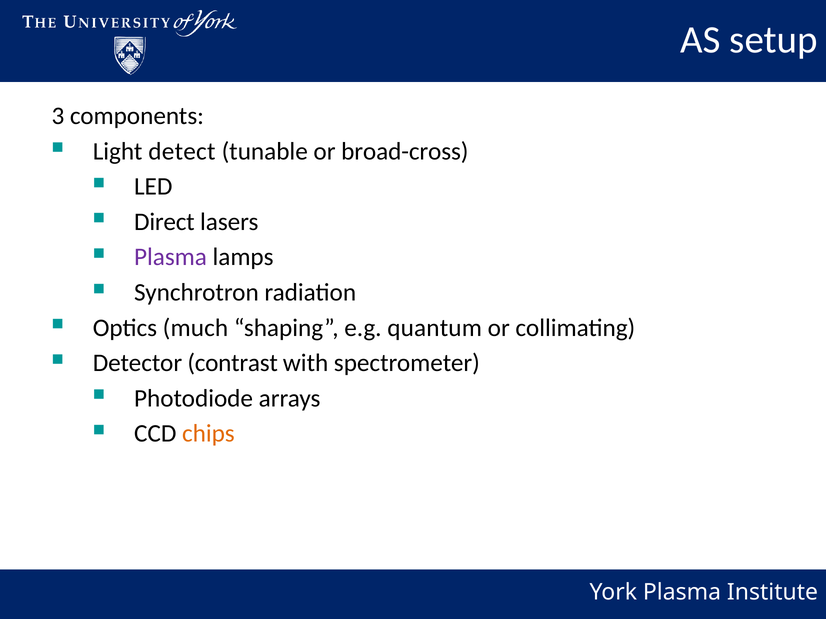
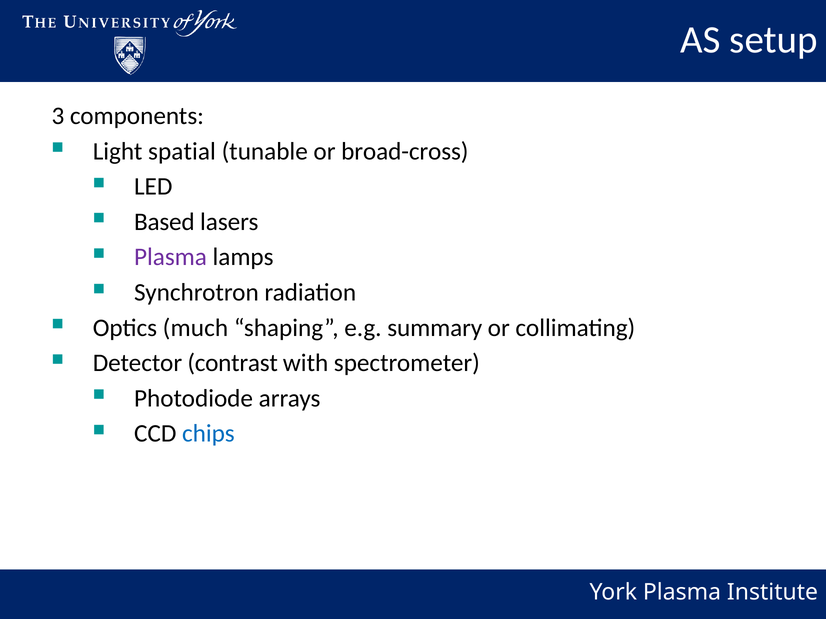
detect: detect -> spatial
Direct: Direct -> Based
quantum: quantum -> summary
chips colour: orange -> blue
